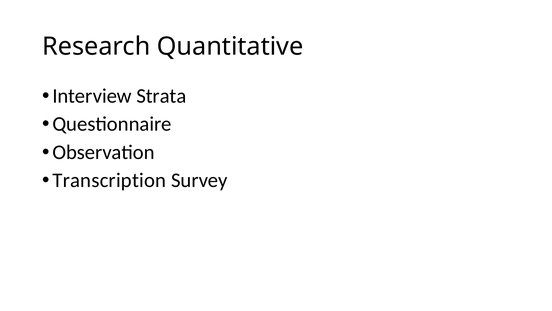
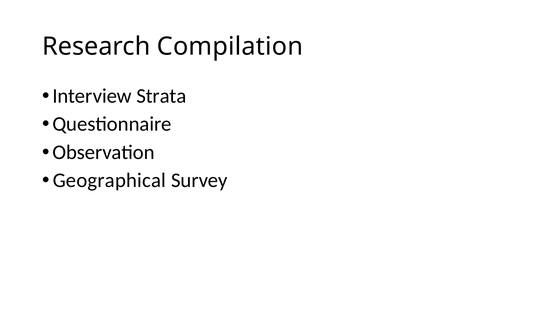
Quantitative: Quantitative -> Compilation
Transcription: Transcription -> Geographical
